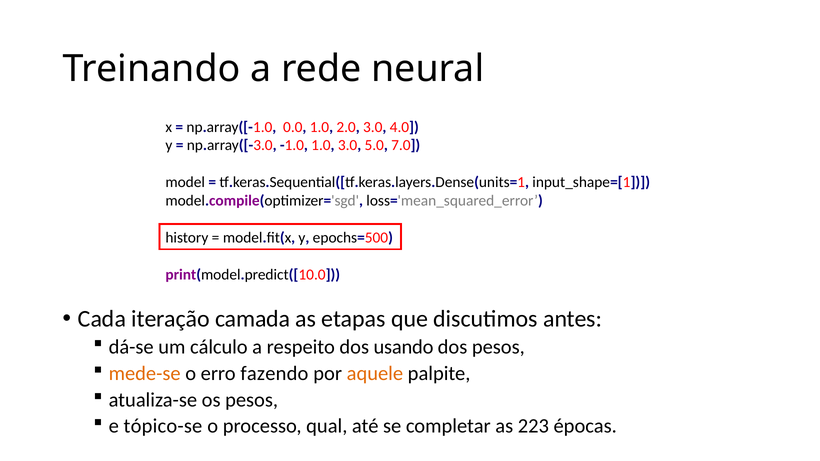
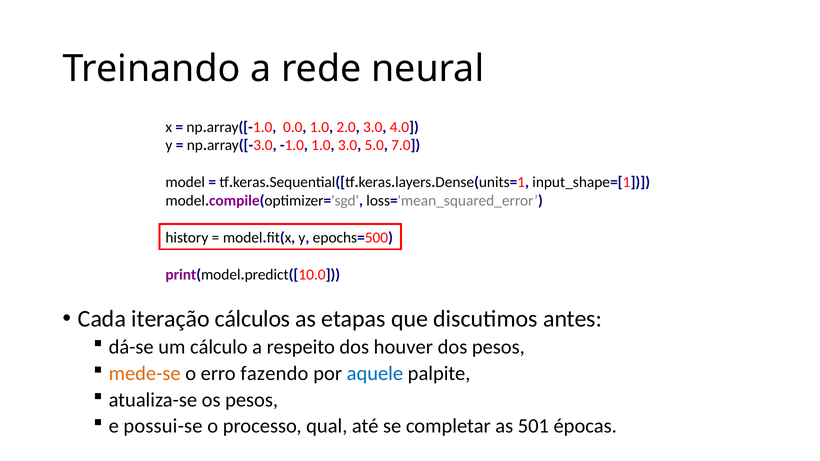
camada: camada -> cálculos
usando: usando -> houver
aquele colour: orange -> blue
tópico-se: tópico-se -> possui-se
223: 223 -> 501
